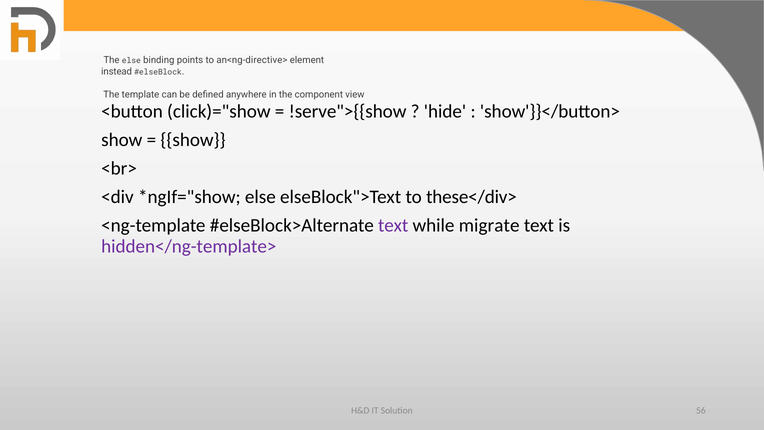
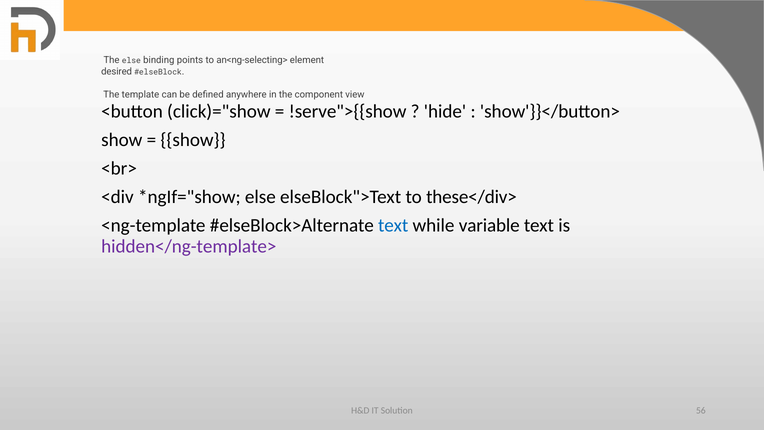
an<ng-directive>: an<ng-directive> -> an<ng-selecting>
instead: instead -> desired
text at (393, 226) colour: purple -> blue
migrate: migrate -> variable
